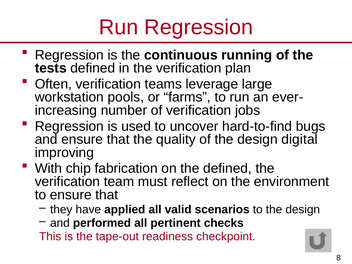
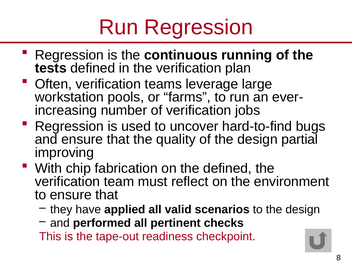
digital: digital -> partial
